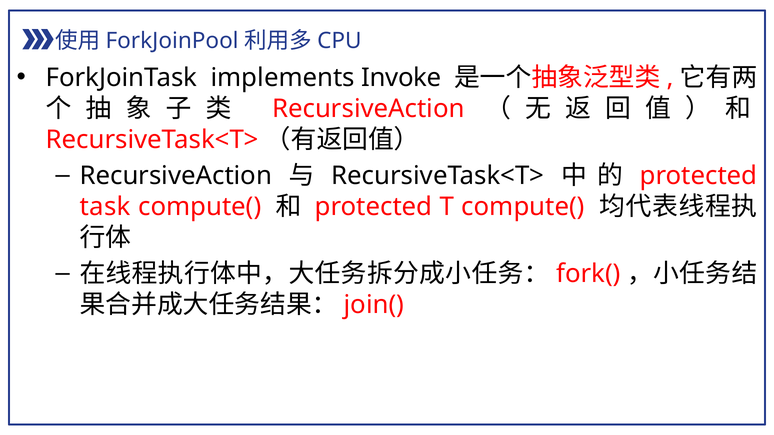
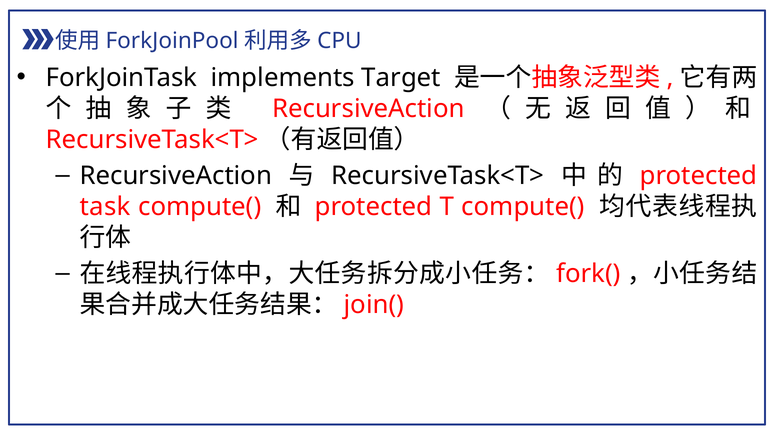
Invoke: Invoke -> Target
